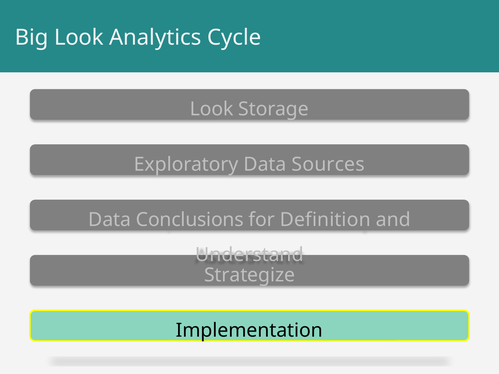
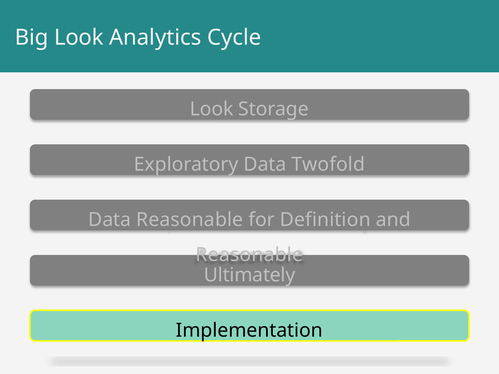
Sources: Sources -> Twofold
Data Conclusions: Conclusions -> Reasonable
Understand at (249, 255): Understand -> Reasonable
Strategize: Strategize -> Ultimately
